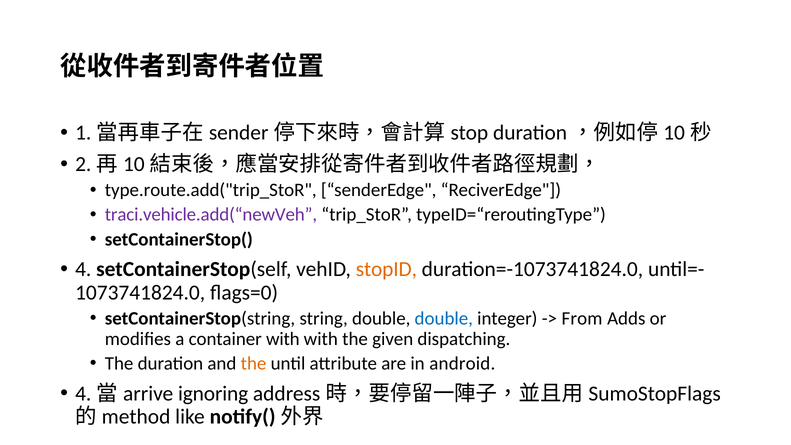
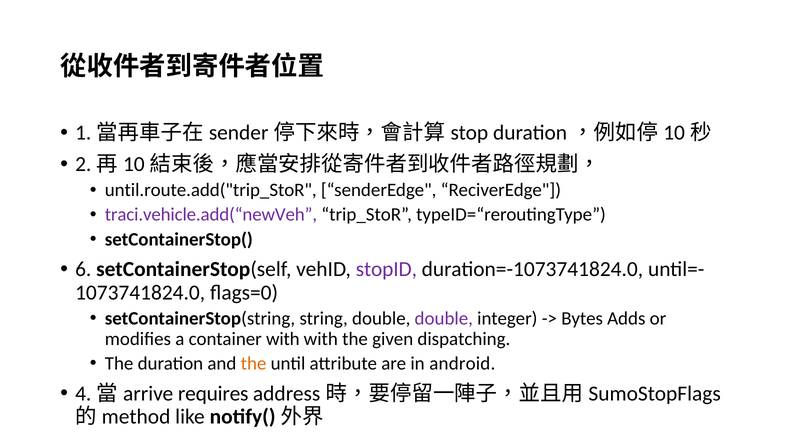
type.route.add("trip_StoR: type.route.add("trip_StoR -> until.route.add("trip_StoR
4: 4 -> 6
stopID colour: orange -> purple
double at (444, 318) colour: blue -> purple
From: From -> Bytes
ignoring: ignoring -> requires
